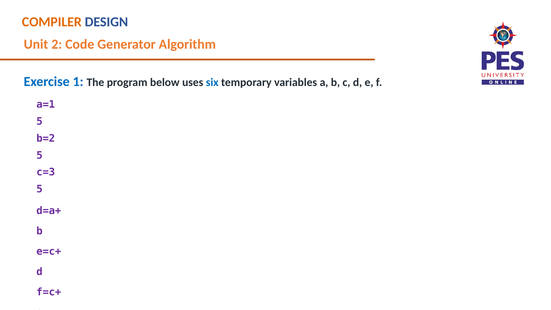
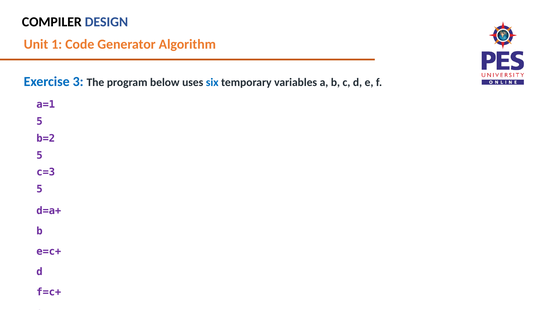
COMPILER colour: orange -> black
2: 2 -> 1
1: 1 -> 3
